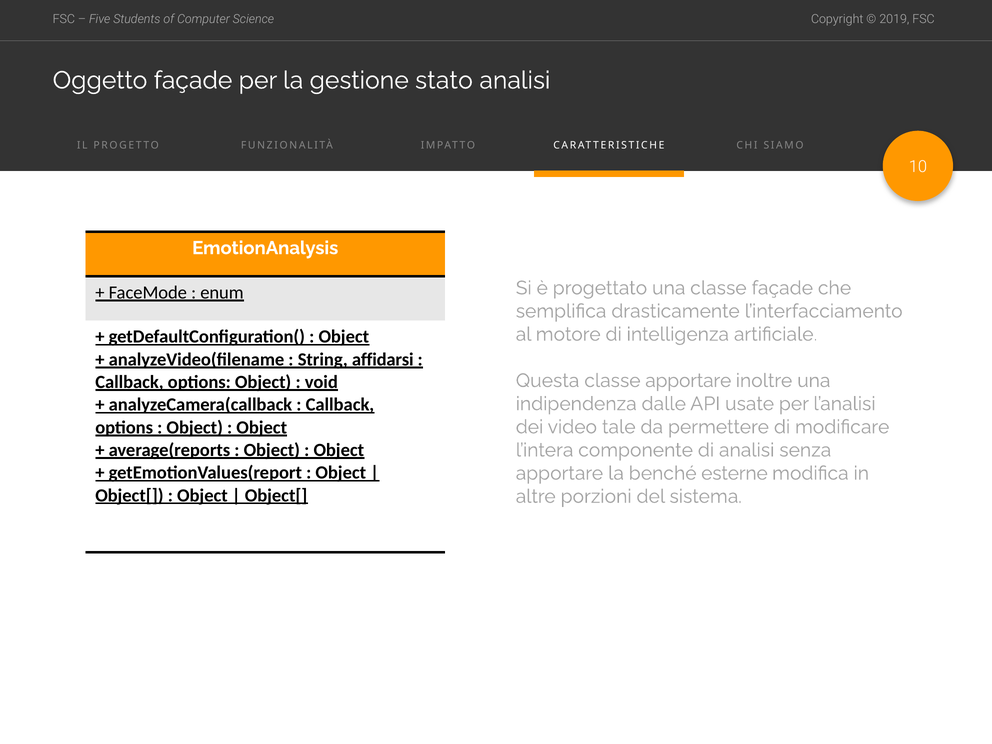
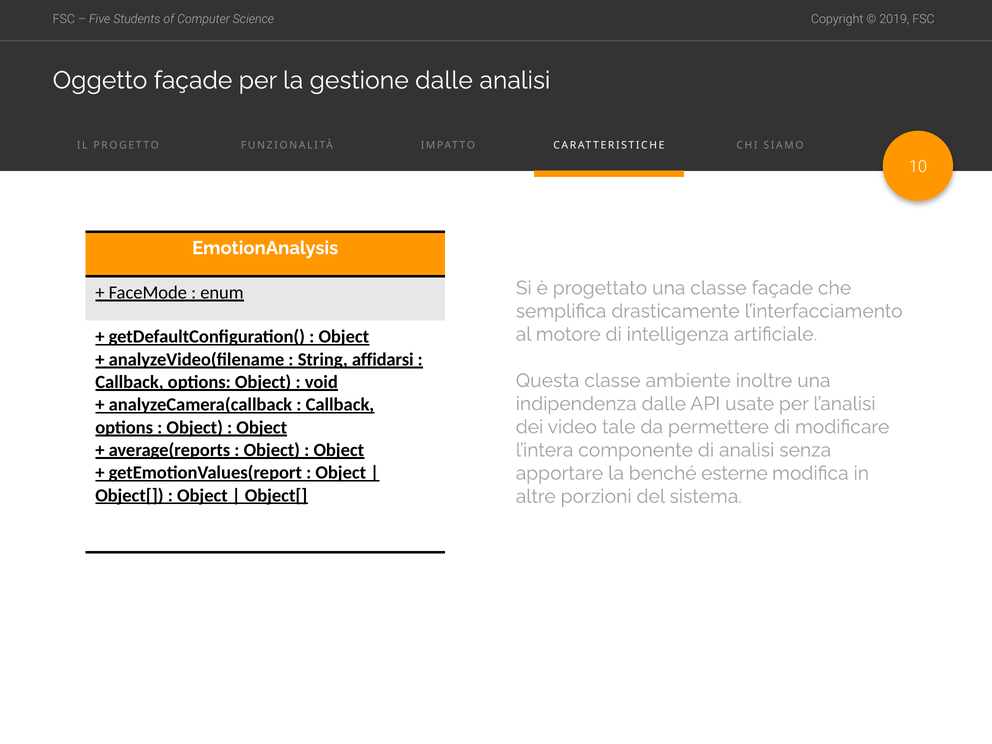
gestione stato: stato -> dalle
classe apportare: apportare -> ambiente
